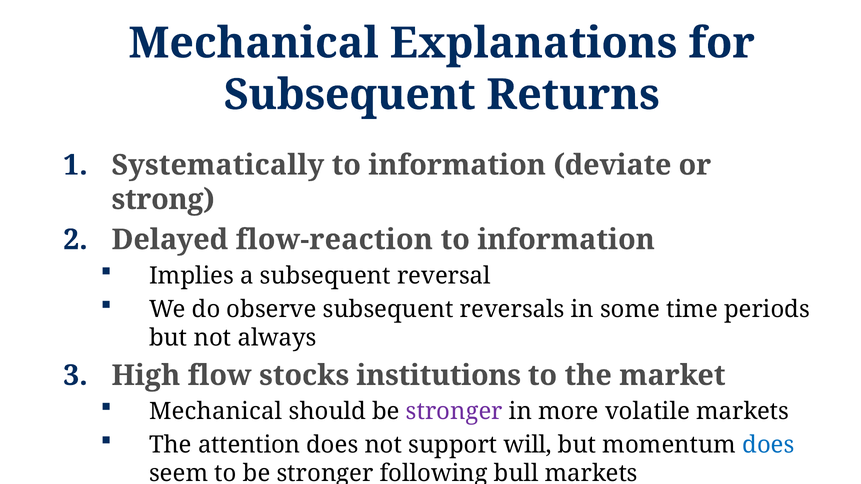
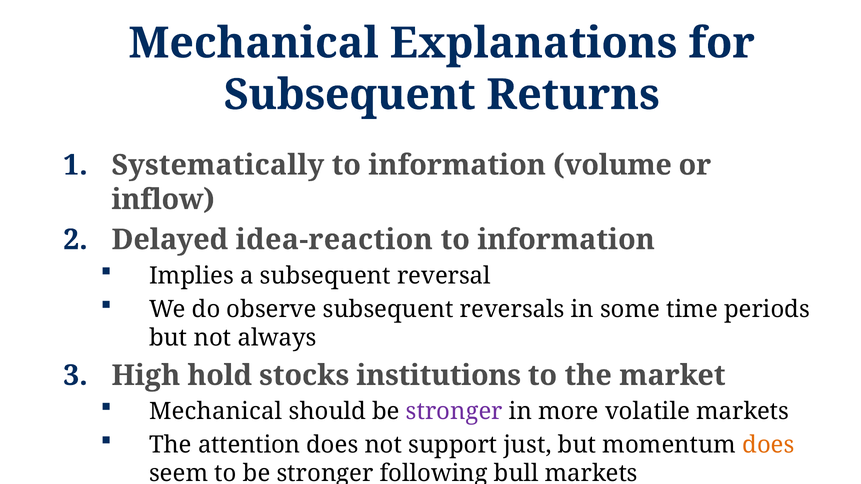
deviate: deviate -> volume
strong: strong -> inflow
flow-reaction: flow-reaction -> idea-reaction
flow: flow -> hold
will: will -> just
does at (768, 445) colour: blue -> orange
